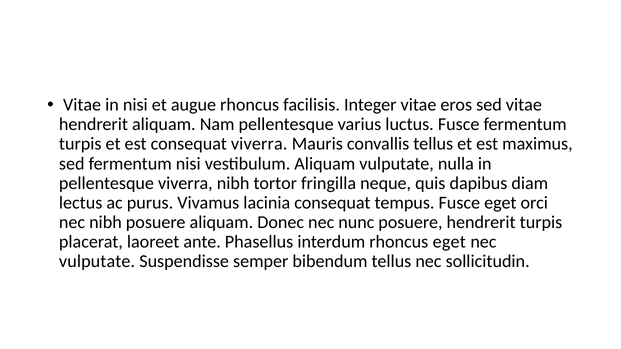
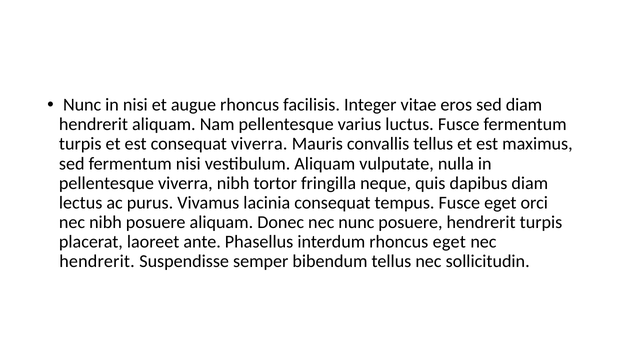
Vitae at (82, 105): Vitae -> Nunc
sed vitae: vitae -> diam
vulputate at (97, 262): vulputate -> hendrerit
